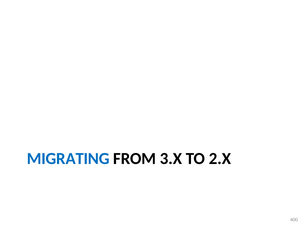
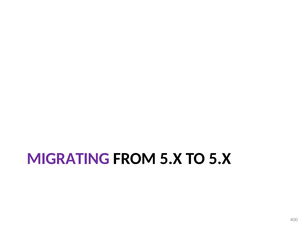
MIGRATING colour: blue -> purple
FROM 3.X: 3.X -> 5.X
TO 2.X: 2.X -> 5.X
